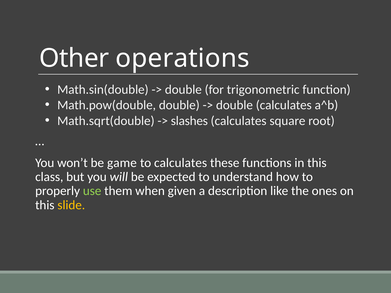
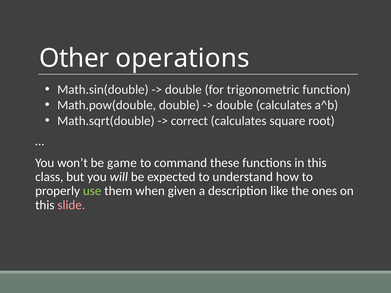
slashes: slashes -> correct
to calculates: calculates -> command
slide colour: yellow -> pink
